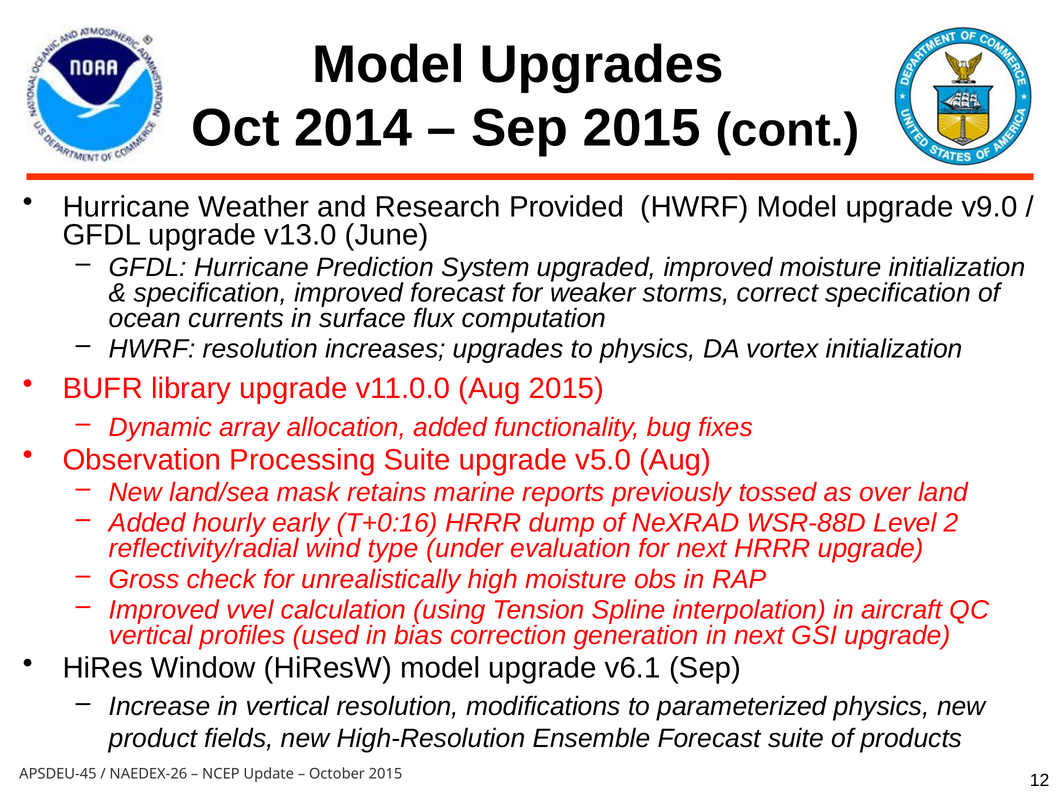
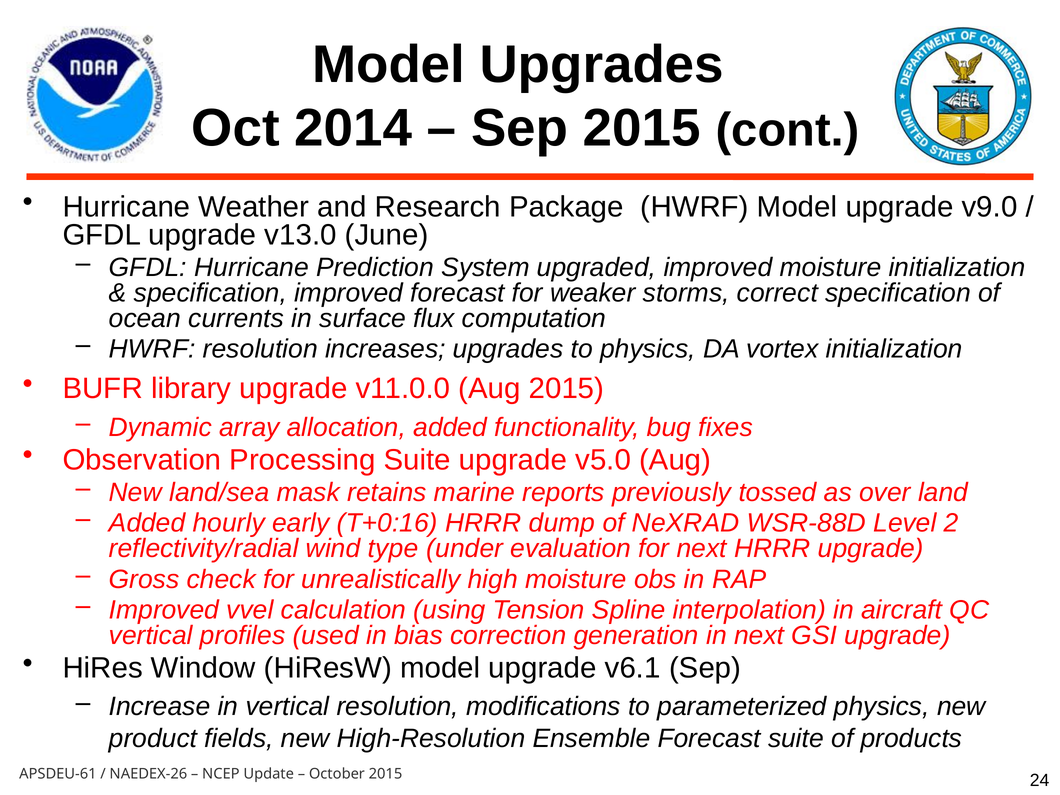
Provided: Provided -> Package
APSDEU-45: APSDEU-45 -> APSDEU-61
12: 12 -> 24
